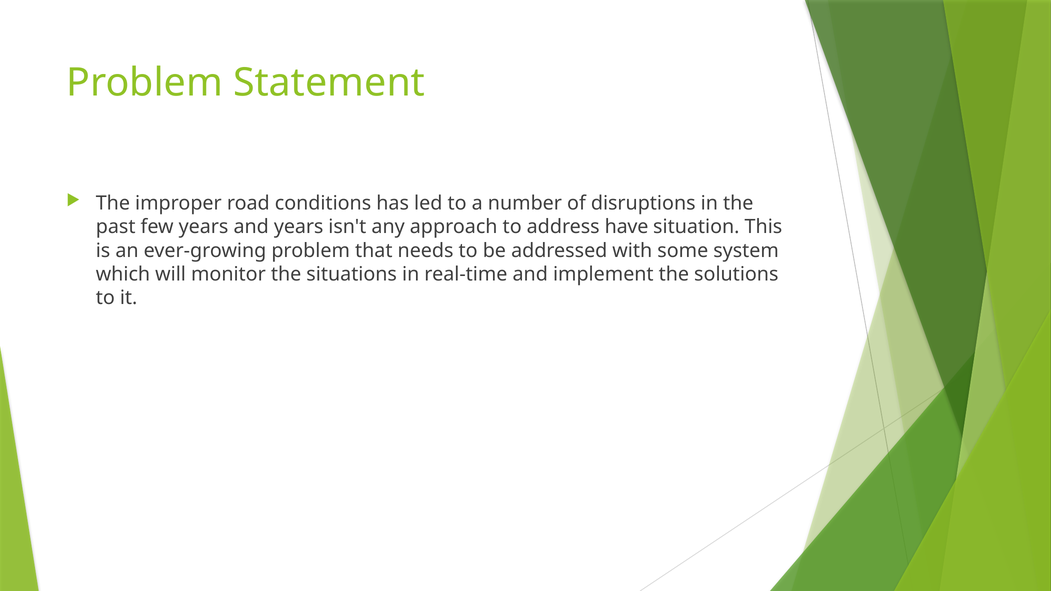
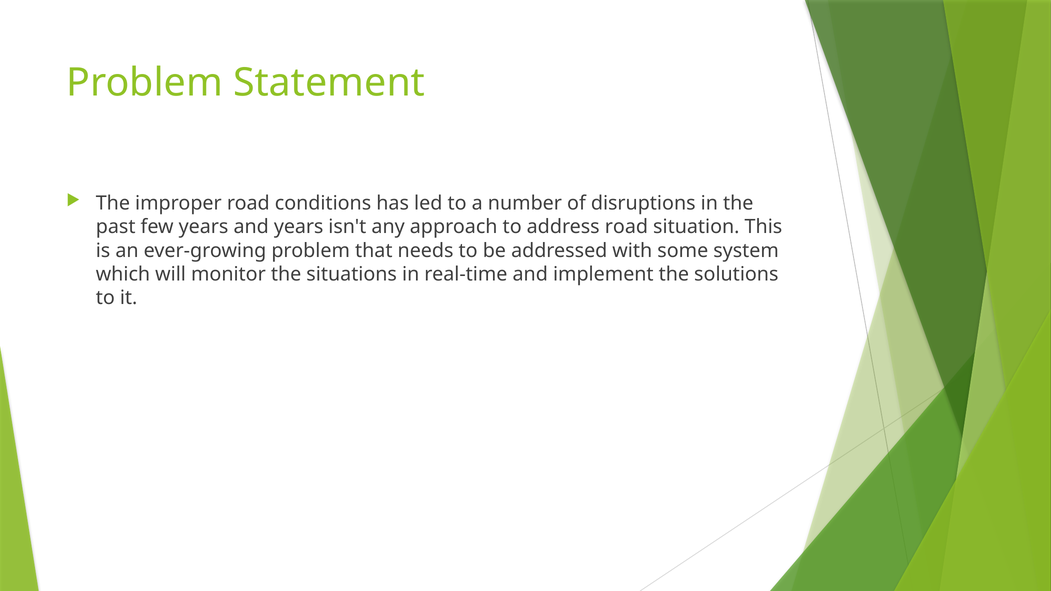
address have: have -> road
